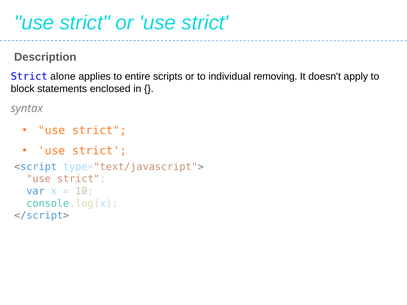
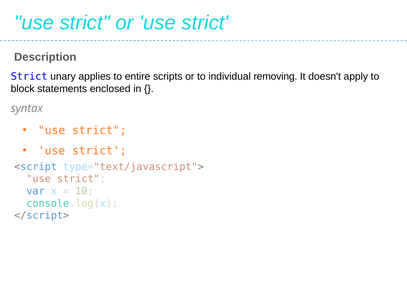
alone: alone -> unary
